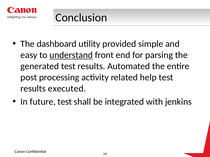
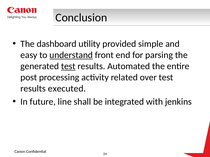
test at (68, 66) underline: none -> present
help: help -> over
future test: test -> line
